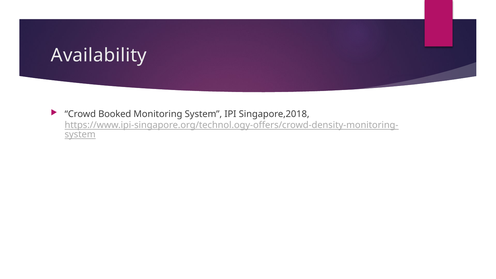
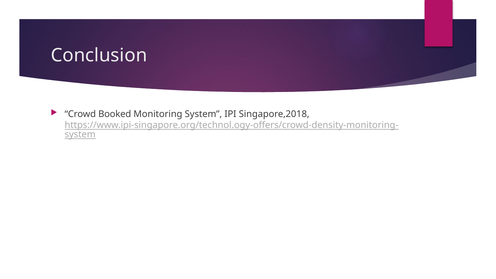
Availability: Availability -> Conclusion
